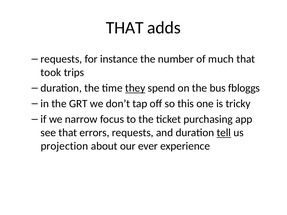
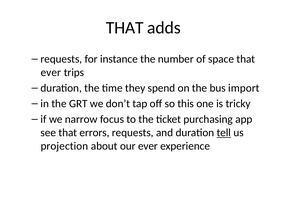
much: much -> space
took at (51, 73): took -> ever
they underline: present -> none
fbloggs: fbloggs -> import
